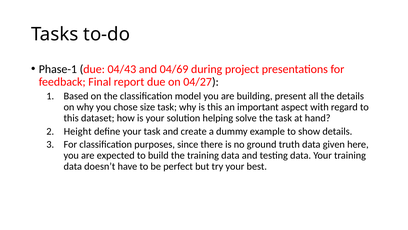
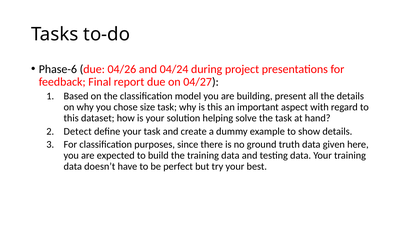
Phase-1: Phase-1 -> Phase-6
04/43: 04/43 -> 04/26
04/69: 04/69 -> 04/24
Height: Height -> Detect
